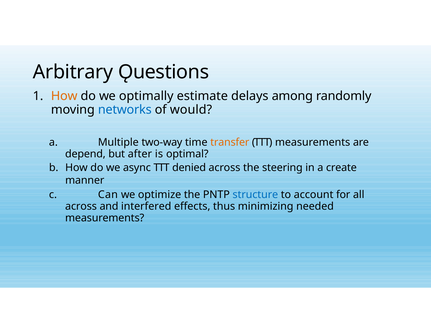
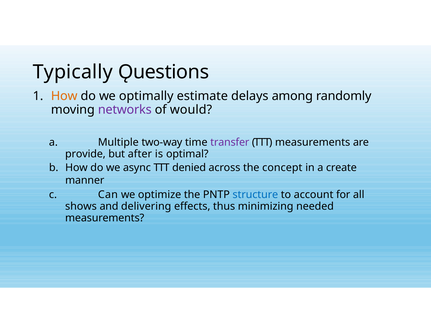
Arbitrary: Arbitrary -> Typically
networks colour: blue -> purple
transfer colour: orange -> purple
depend: depend -> provide
steering: steering -> concept
across at (81, 206): across -> shows
interfered: interfered -> delivering
